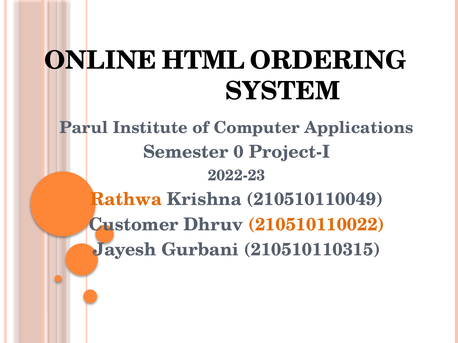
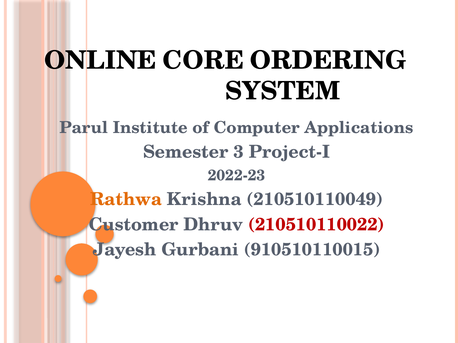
HTML: HTML -> CORE
0: 0 -> 3
210510110022 colour: orange -> red
210510110315: 210510110315 -> 910510110015
